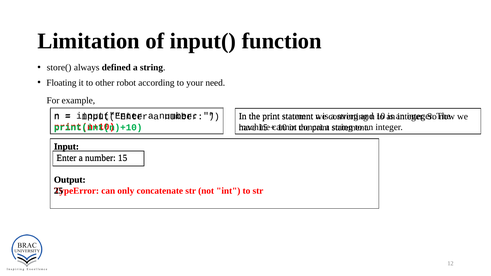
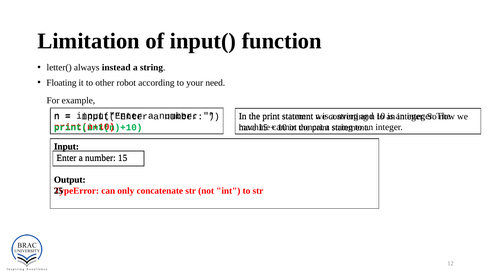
store(: store( -> letter(
defined: defined -> instead
